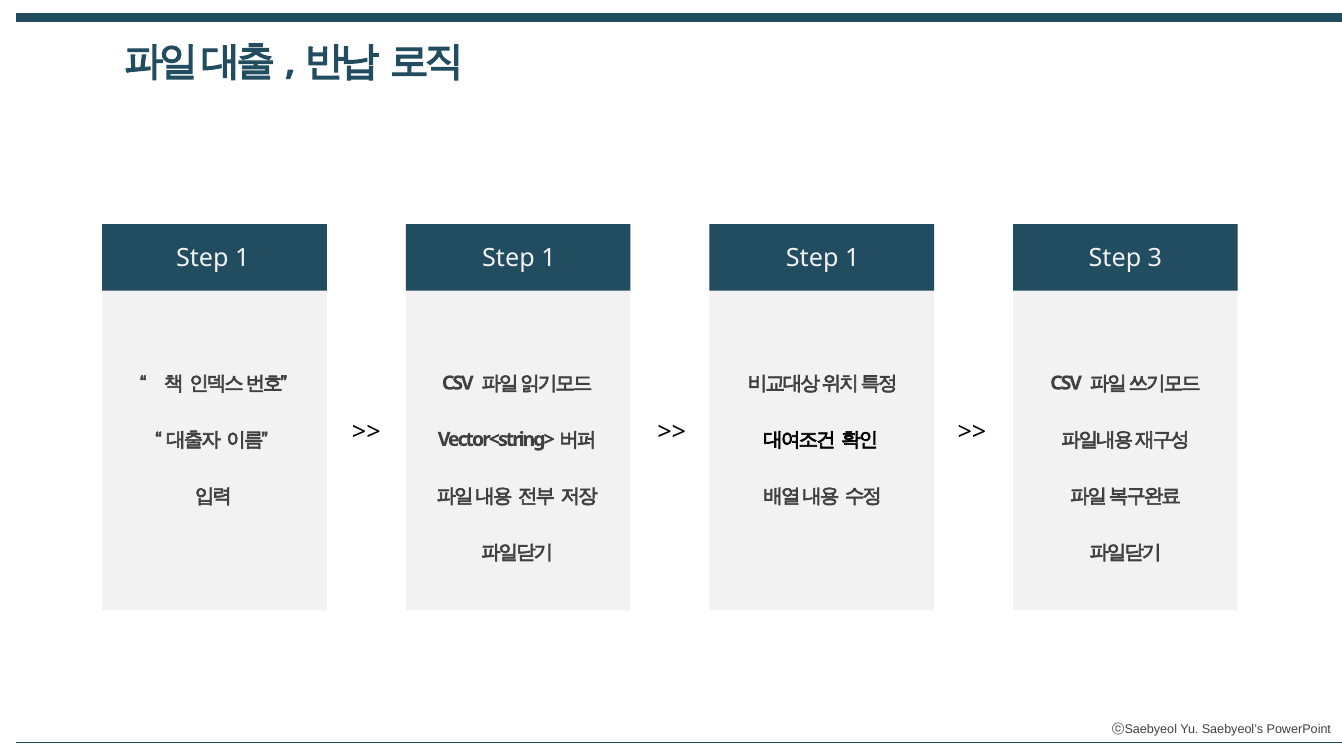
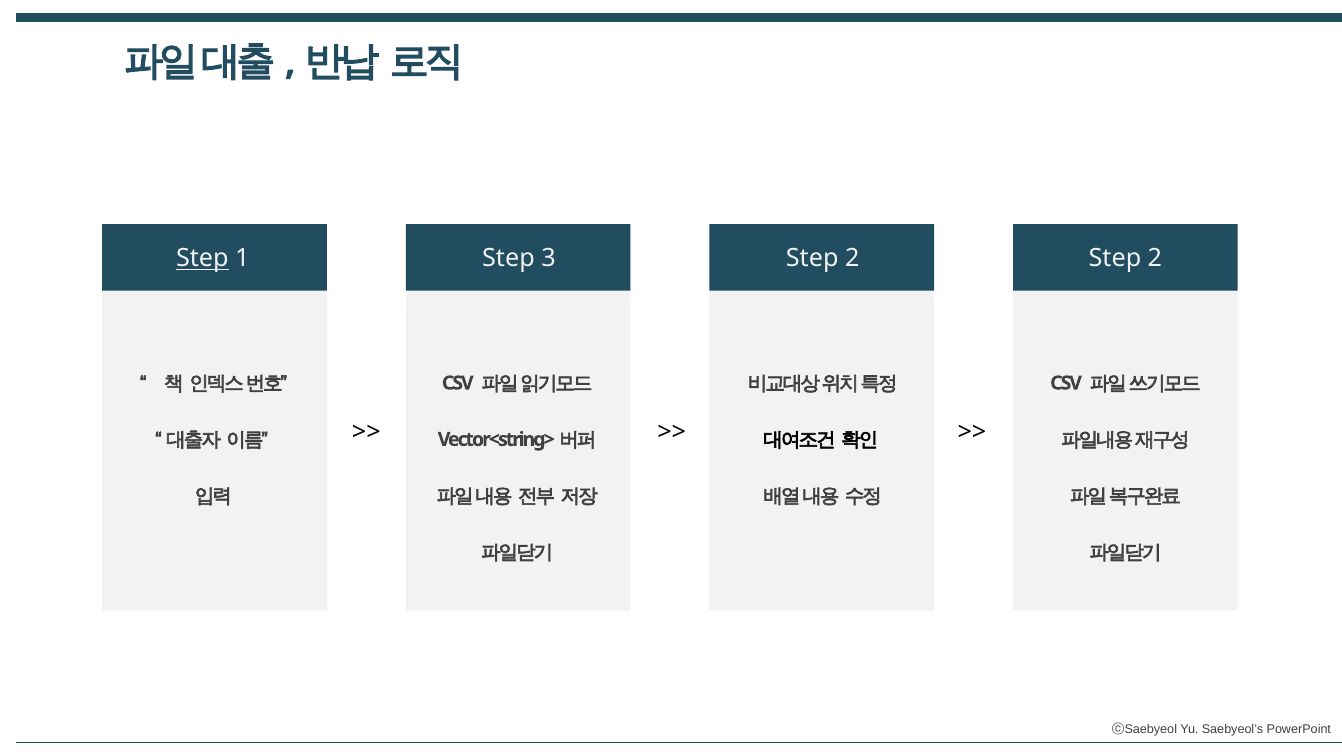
Step at (202, 259) underline: none -> present
1 at (548, 259): 1 -> 3
1 at (852, 259): 1 -> 2
3 at (1155, 259): 3 -> 2
